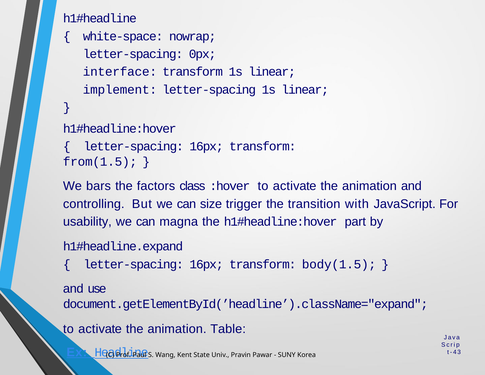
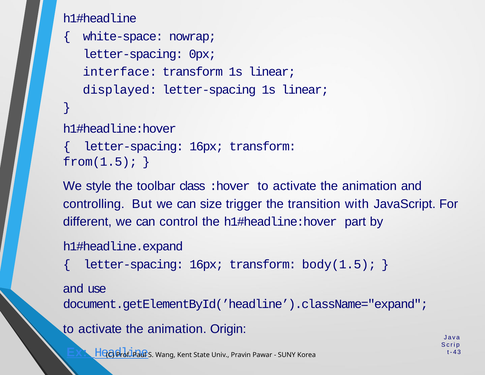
implement: implement -> displayed
bars: bars -> style
factors: factors -> toolbar
usability: usability -> different
magna: magna -> control
Table: Table -> Origin
